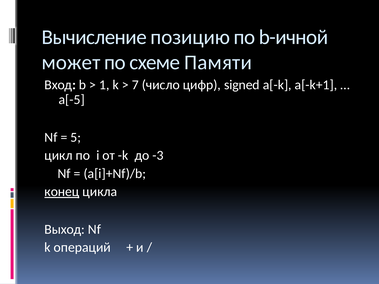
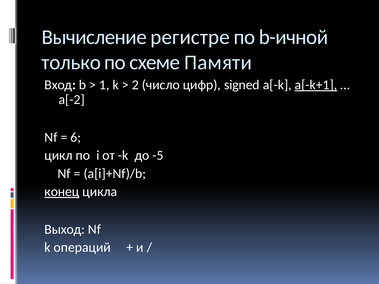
позицию: позицию -> регистре
может: может -> только
7: 7 -> 2
a[-k+1 underline: none -> present
a[-5: a[-5 -> a[-2
5: 5 -> 6
-3: -3 -> -5
